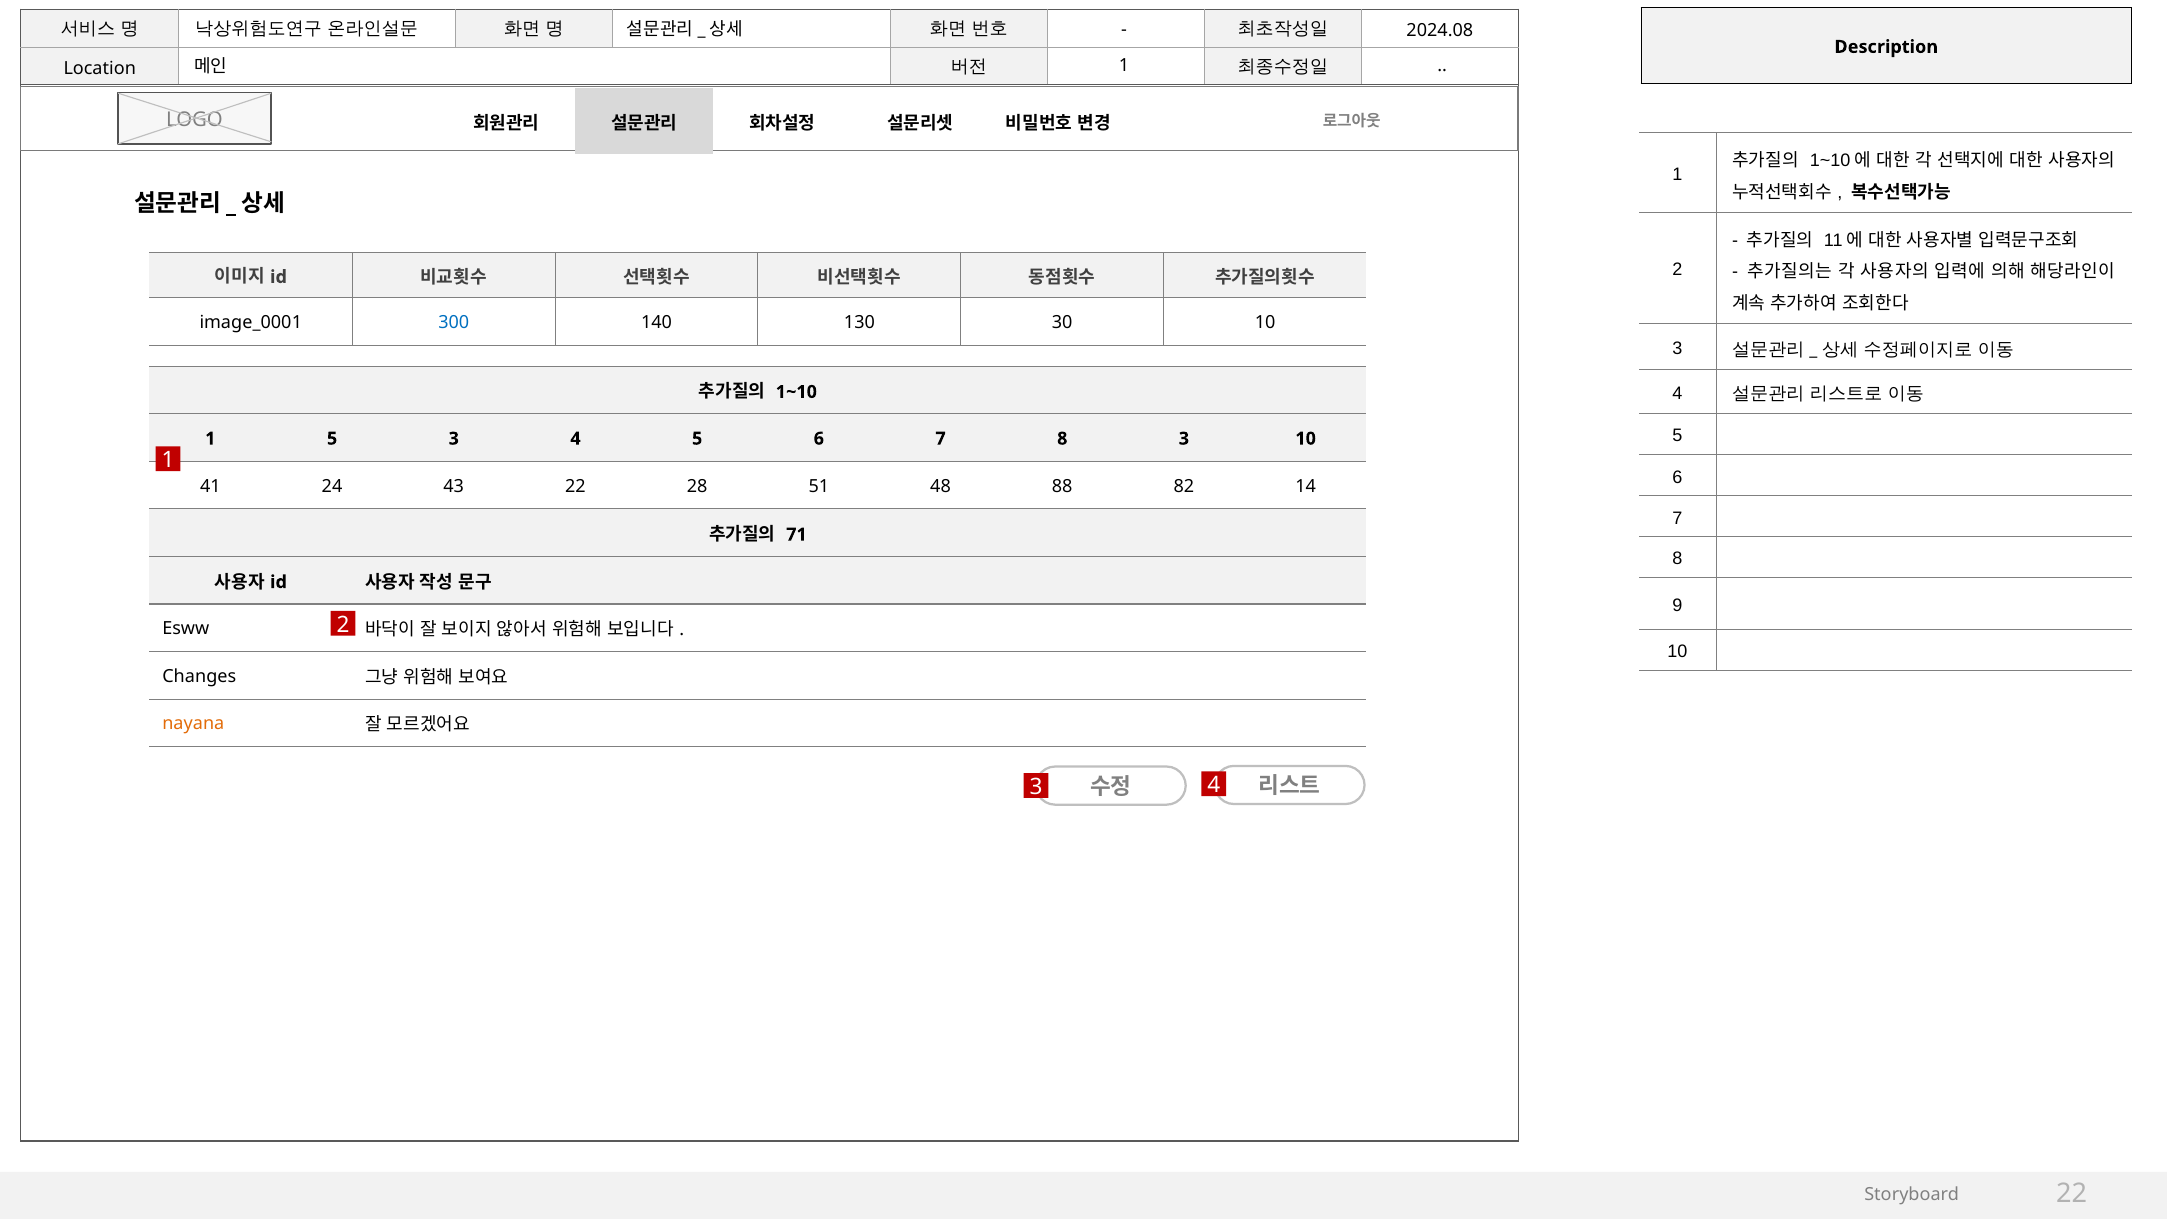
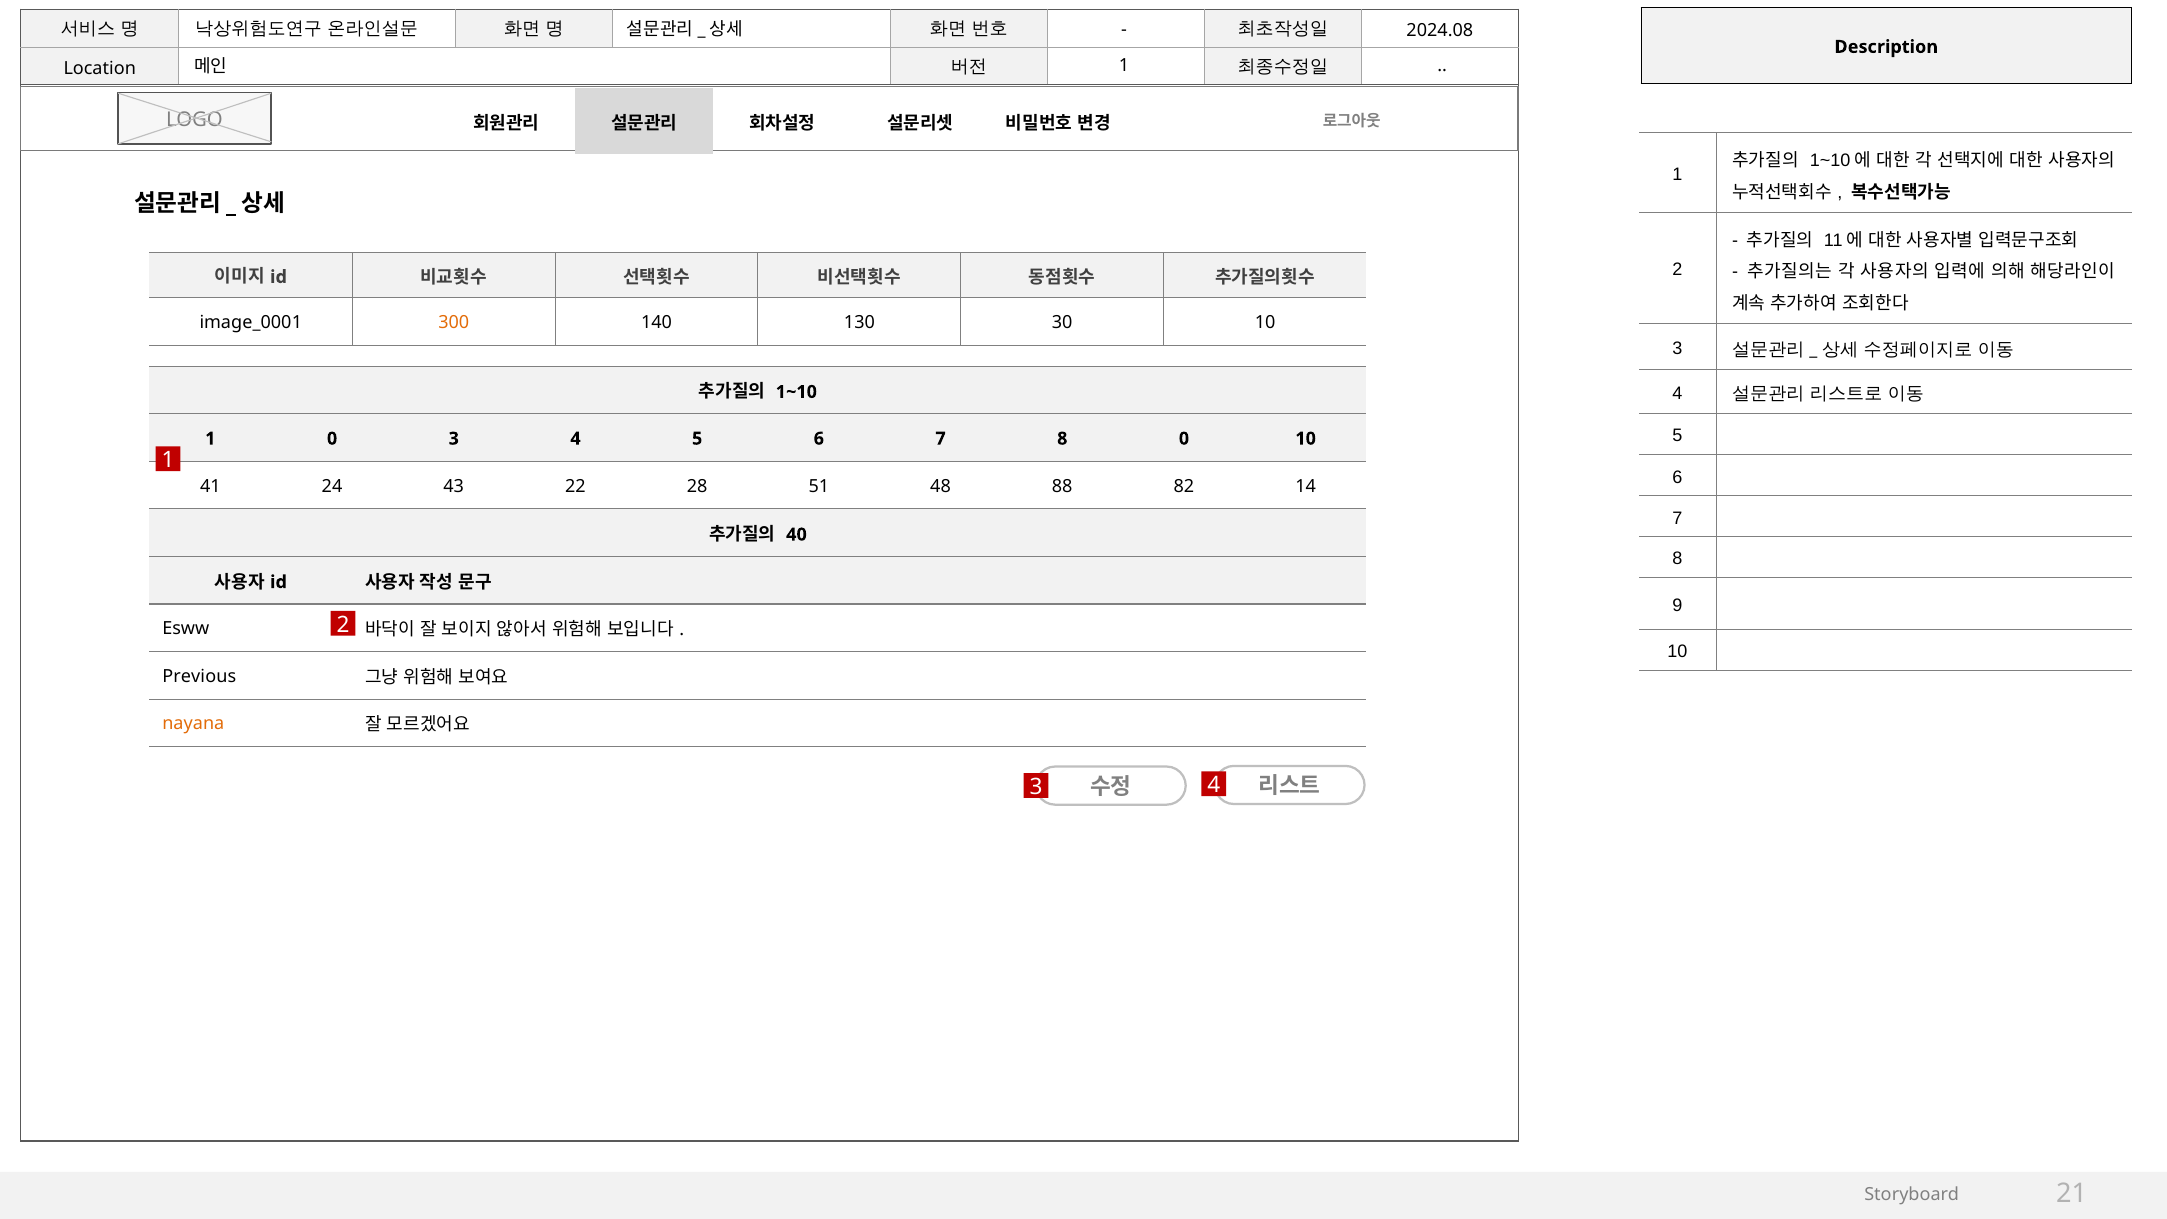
300 colour: blue -> orange
1 5: 5 -> 0
8 3: 3 -> 0
71: 71 -> 40
Changes: Changes -> Previous
22 at (2072, 1194): 22 -> 21
